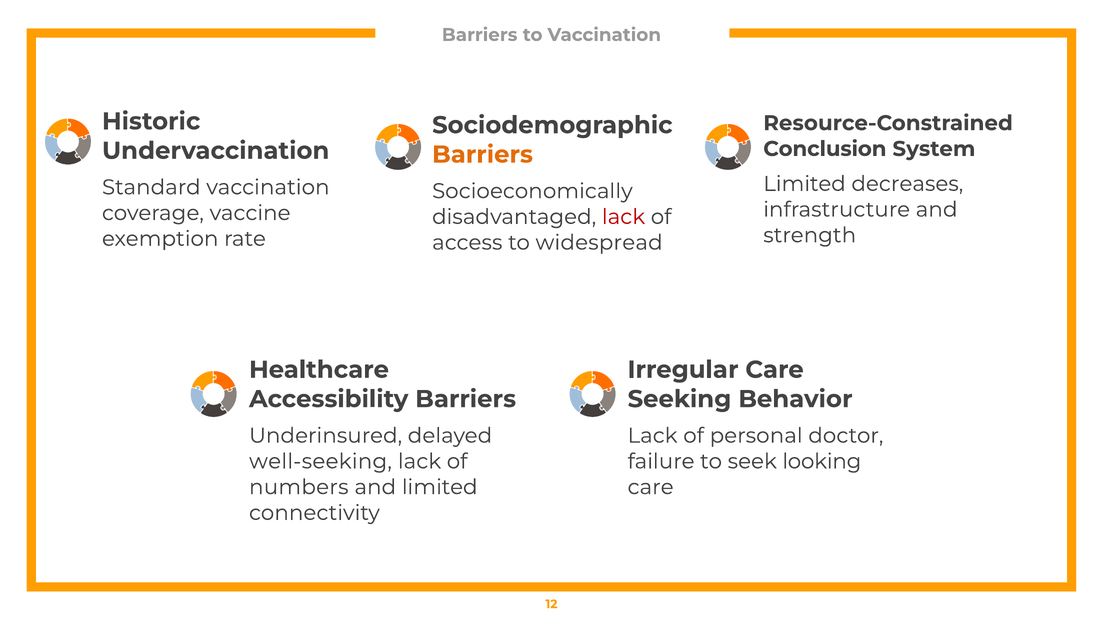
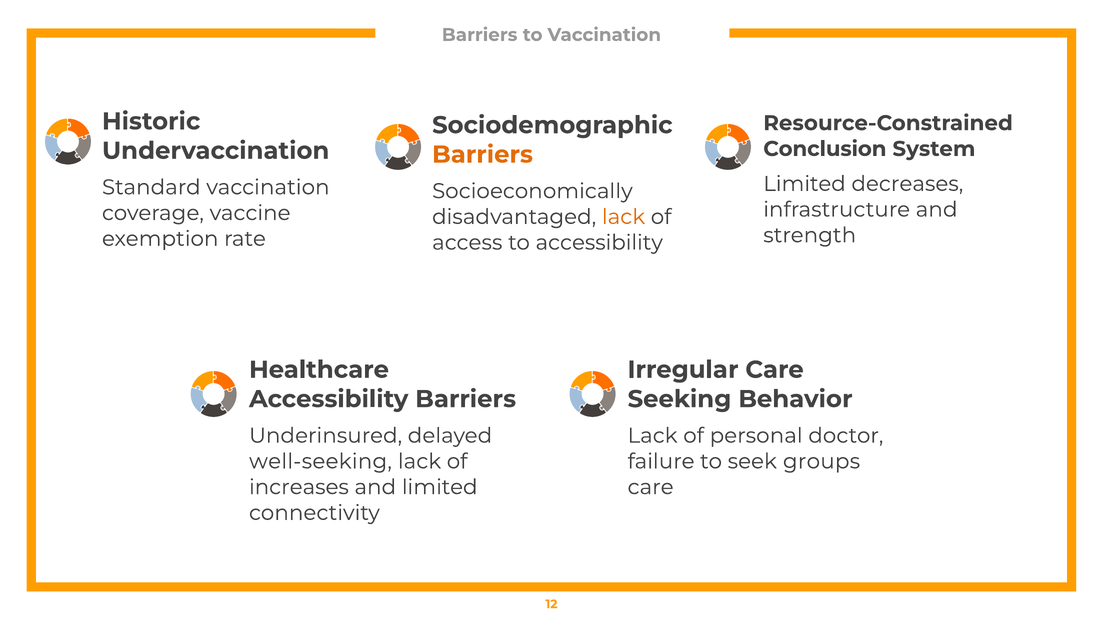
lack at (624, 217) colour: red -> orange
to widespread: widespread -> accessibility
looking: looking -> groups
numbers: numbers -> increases
